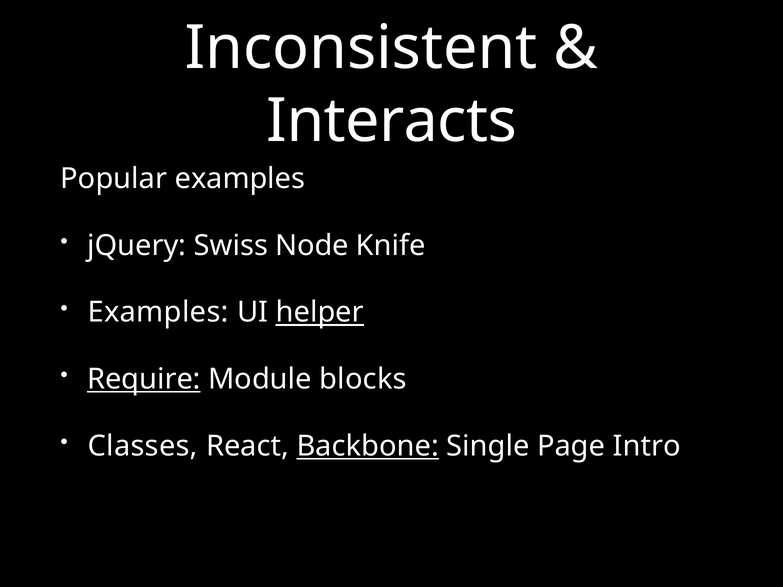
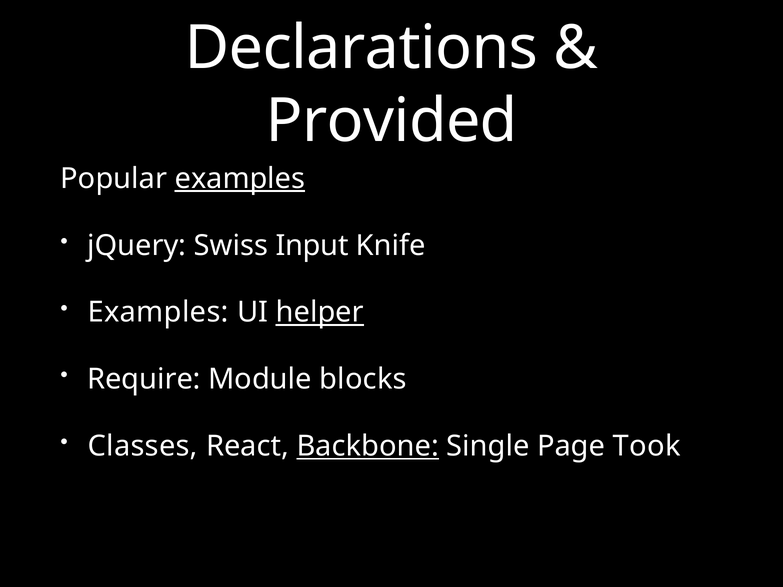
Inconsistent: Inconsistent -> Declarations
Interacts: Interacts -> Provided
examples at (240, 179) underline: none -> present
Node: Node -> Input
Require underline: present -> none
Intro: Intro -> Took
